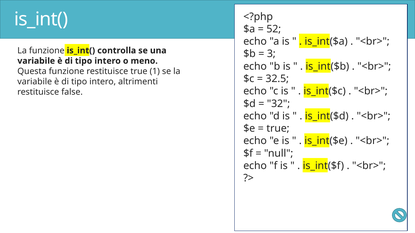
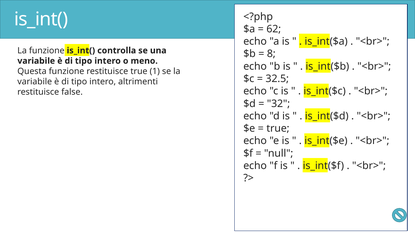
52: 52 -> 62
3: 3 -> 8
